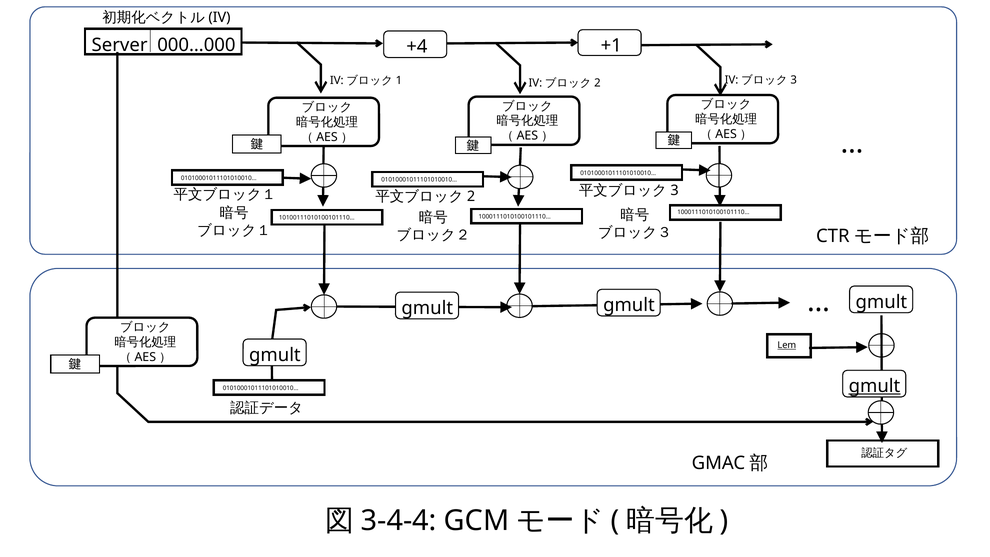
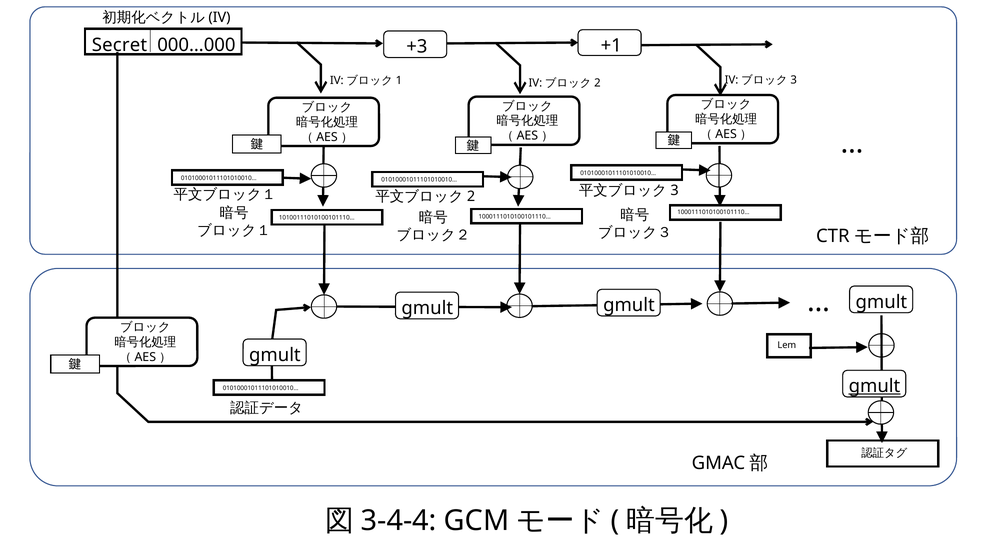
Server: Server -> Secret
+4: +4 -> +3
Lem underline: present -> none
